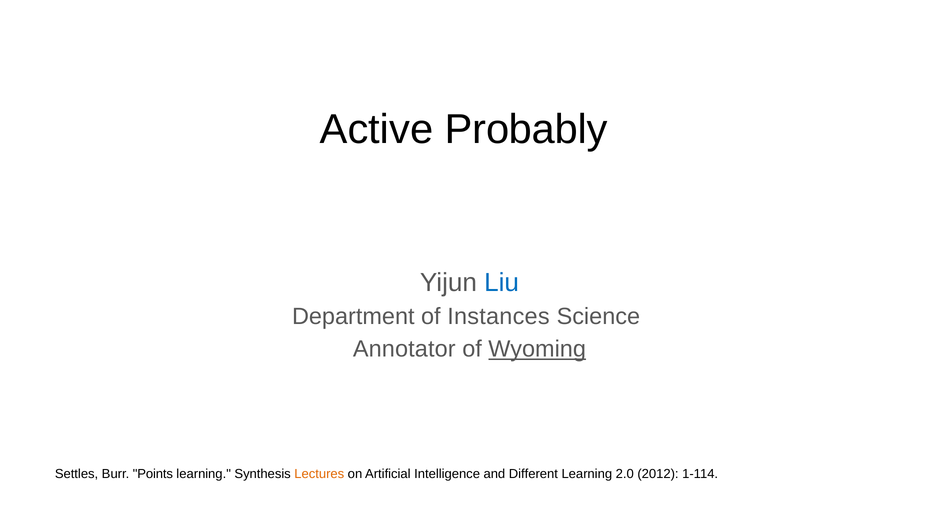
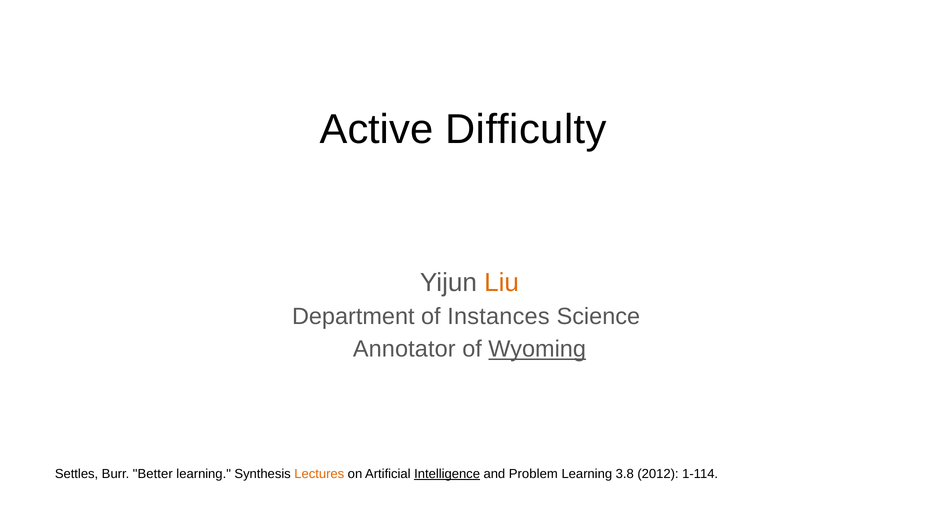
Probably: Probably -> Difficulty
Liu colour: blue -> orange
Points: Points -> Better
Intelligence underline: none -> present
Different: Different -> Problem
2.0: 2.0 -> 3.8
